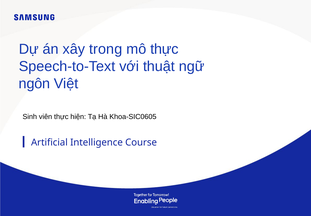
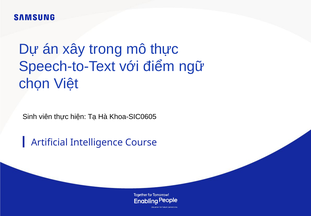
thuật: thuật -> điểm
ngôn: ngôn -> chọn
